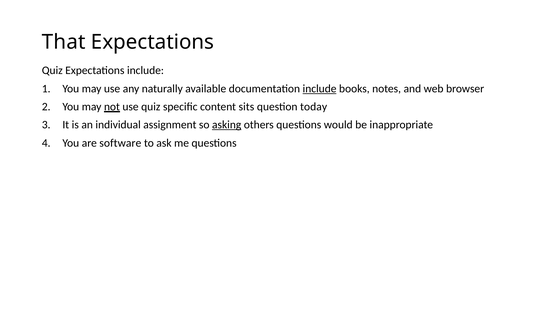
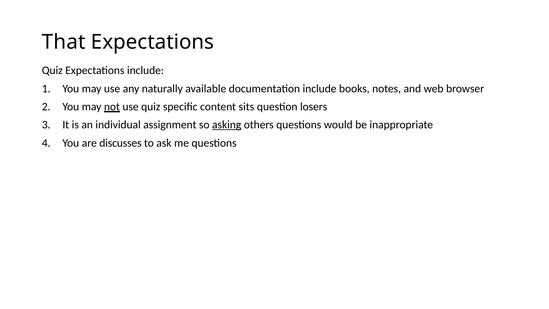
include at (320, 89) underline: present -> none
today: today -> losers
software: software -> discusses
